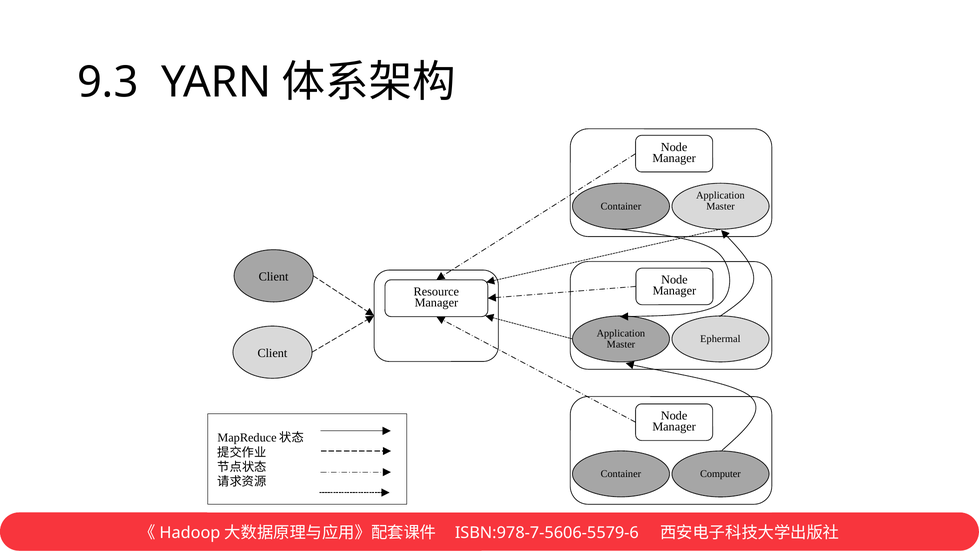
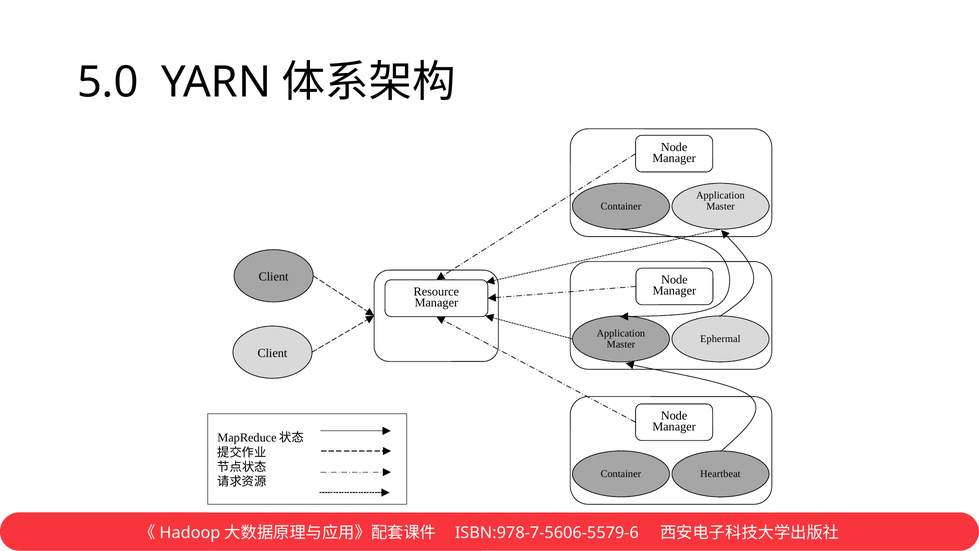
9.3: 9.3 -> 5.0
Computer: Computer -> Heartbeat
